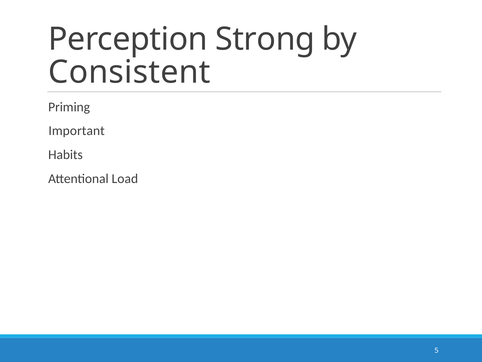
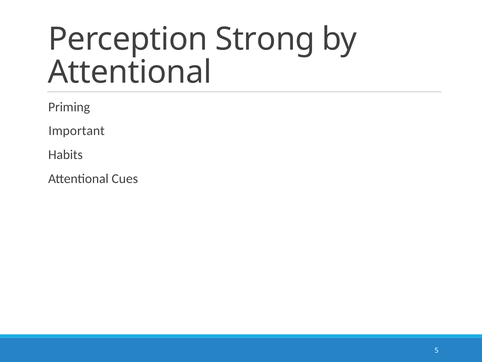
Consistent at (129, 72): Consistent -> Attentional
Load: Load -> Cues
